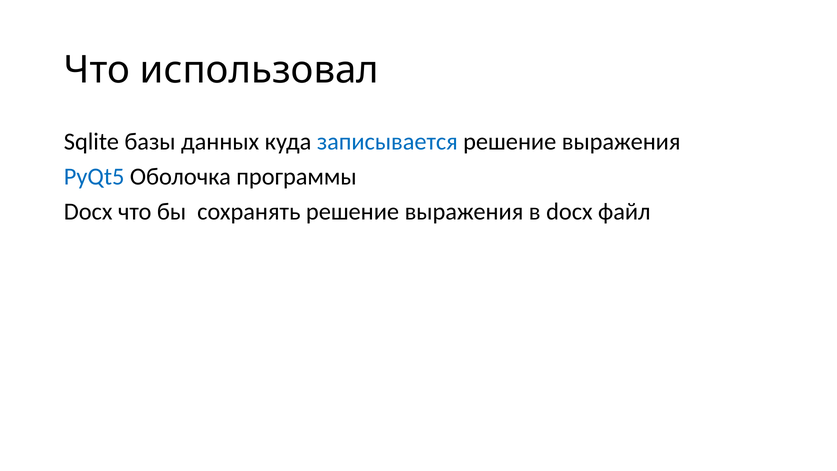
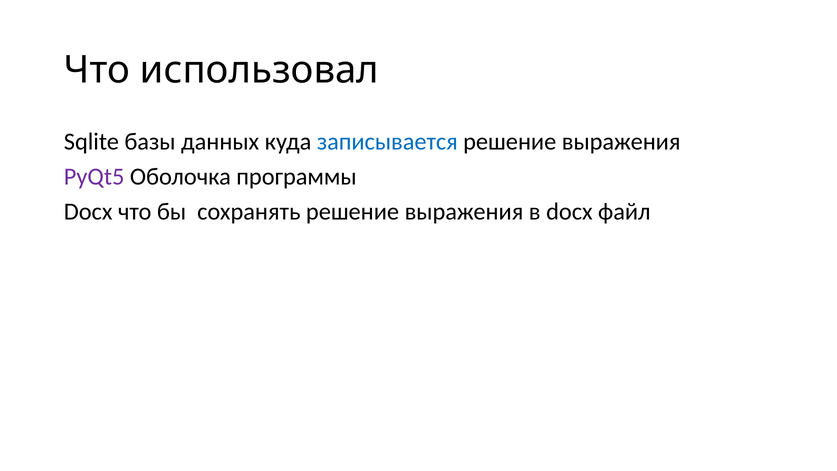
PyQt5 colour: blue -> purple
